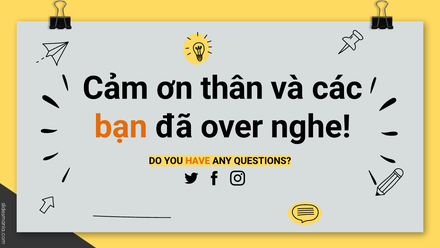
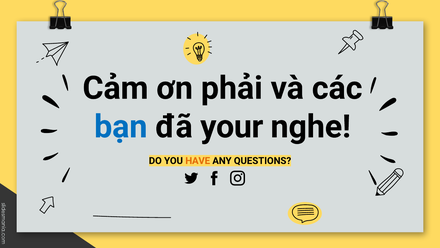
thân: thân -> phải
bạn colour: orange -> blue
over: over -> your
